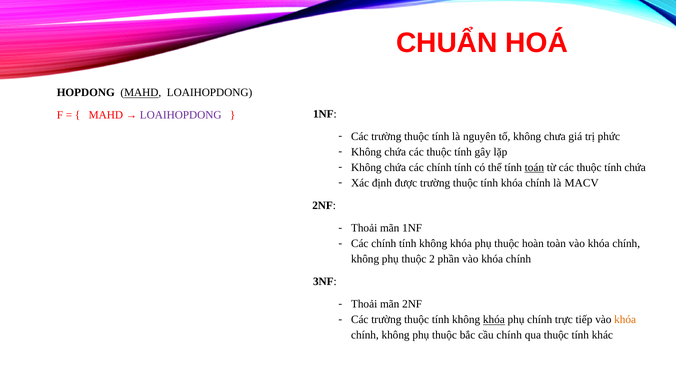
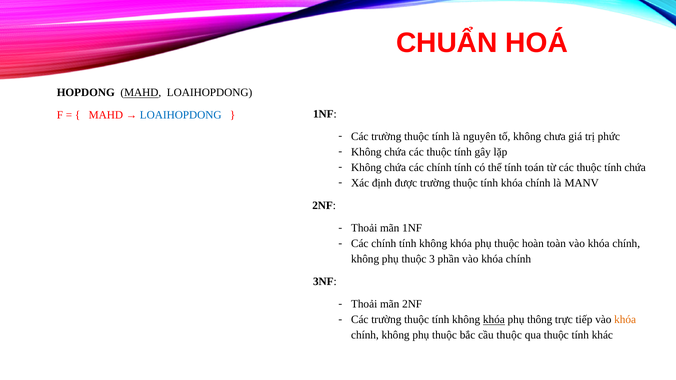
LOAIHOPDONG at (181, 115) colour: purple -> blue
toán underline: present -> none
MACV: MACV -> MANV
2: 2 -> 3
phụ chính: chính -> thông
cầu chính: chính -> thuộc
